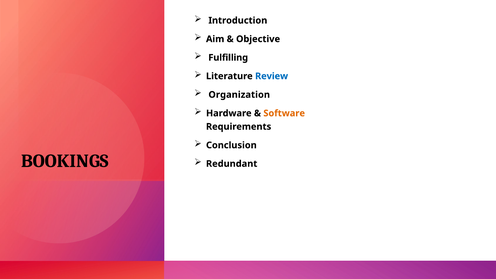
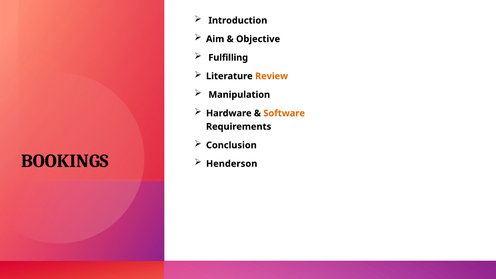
Review colour: blue -> orange
Organization: Organization -> Manipulation
Redundant: Redundant -> Henderson
